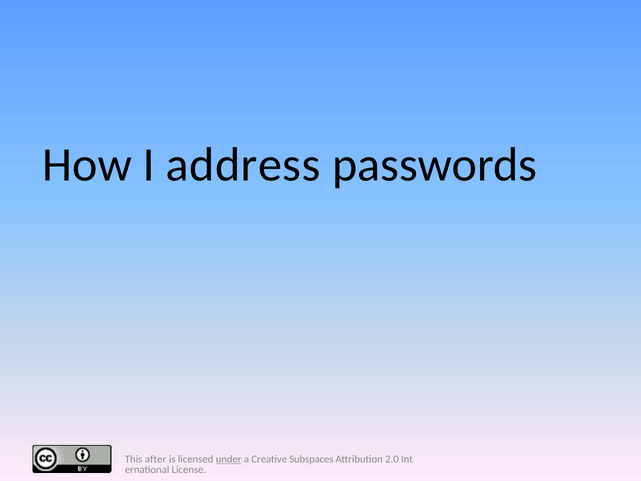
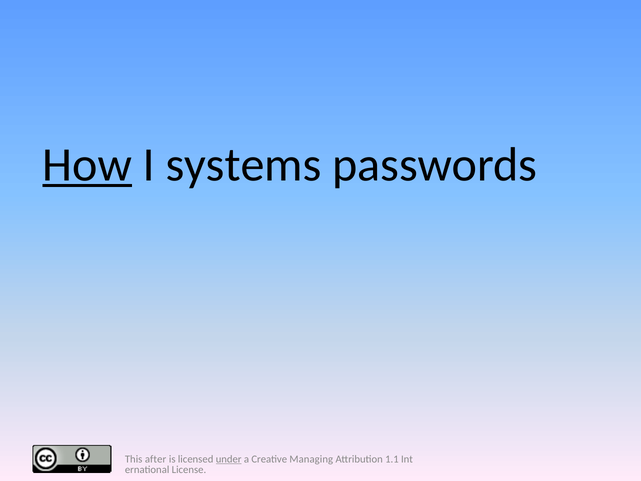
How underline: none -> present
address: address -> systems
Subspaces: Subspaces -> Managing
2.0: 2.0 -> 1.1
